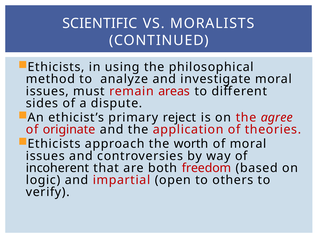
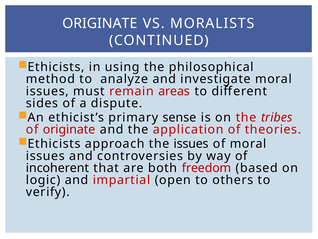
SCIENTIFIC at (100, 23): SCIENTIFIC -> ORIGINATE
reject: reject -> sense
agree: agree -> tribes
the worth: worth -> issues
